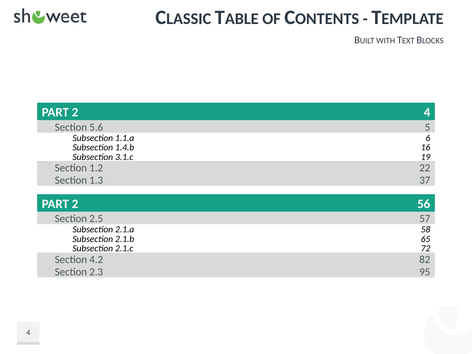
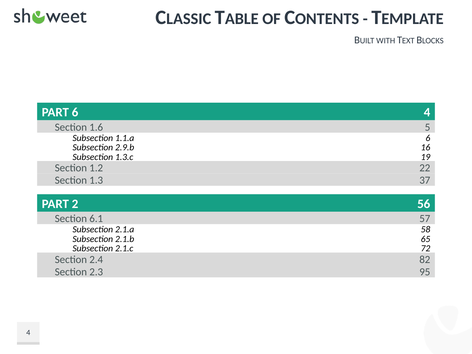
2 at (75, 112): 2 -> 6
5.6: 5.6 -> 1.6
1.4.b: 1.4.b -> 2.9.b
3.1.c: 3.1.c -> 1.3.c
2.5: 2.5 -> 6.1
4.2: 4.2 -> 2.4
